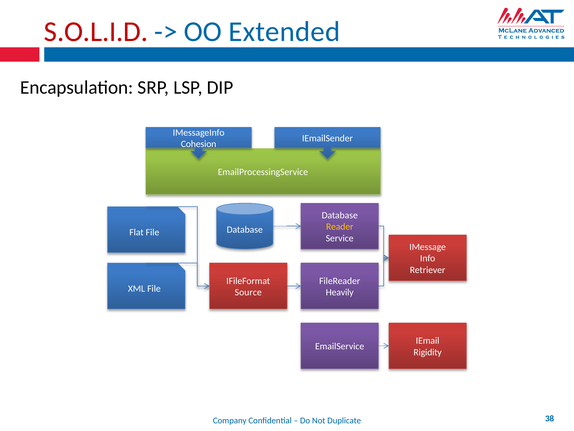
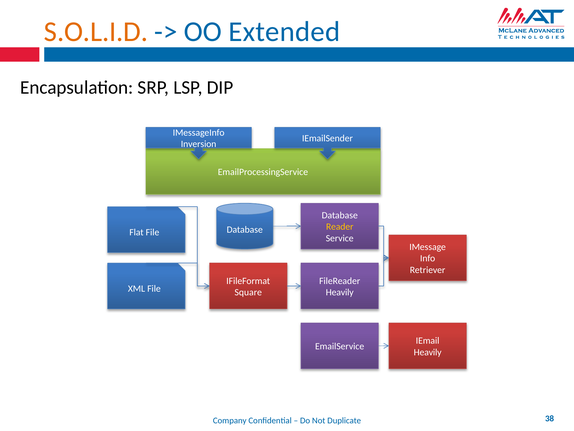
S.O.L.I.D colour: red -> orange
Cohesion: Cohesion -> Inversion
Source: Source -> Square
Rigidity at (428, 352): Rigidity -> Heavily
